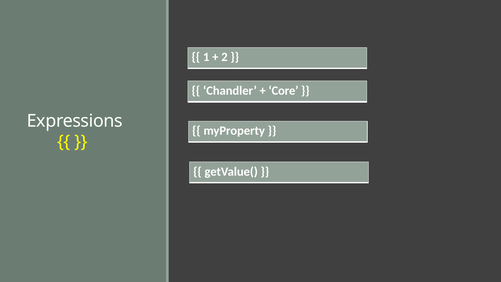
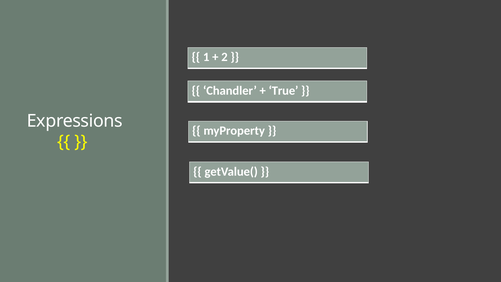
Core: Core -> True
